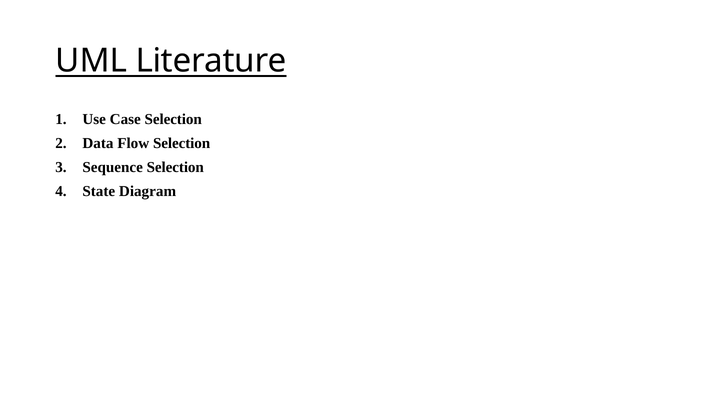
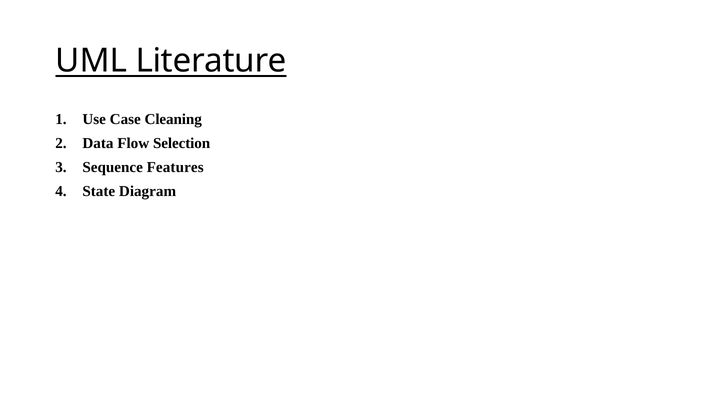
Case Selection: Selection -> Cleaning
Sequence Selection: Selection -> Features
